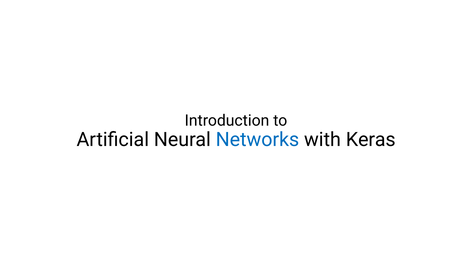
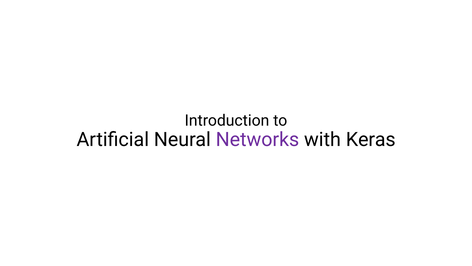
Networks colour: blue -> purple
